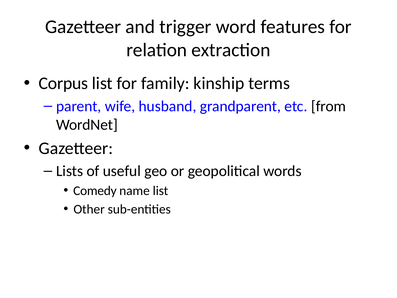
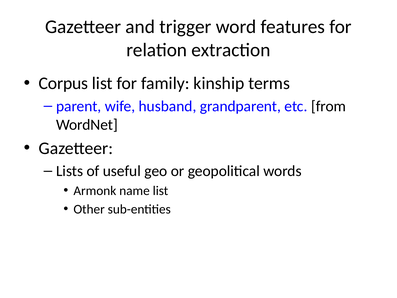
Comedy: Comedy -> Armonk
